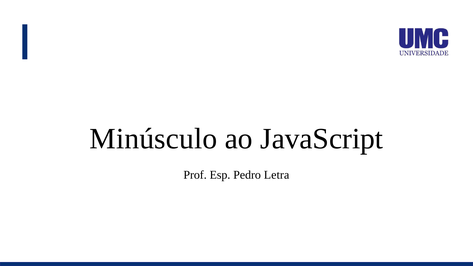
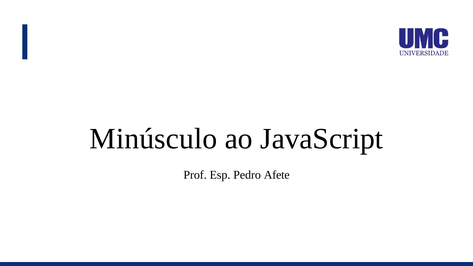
Letra: Letra -> Afete
